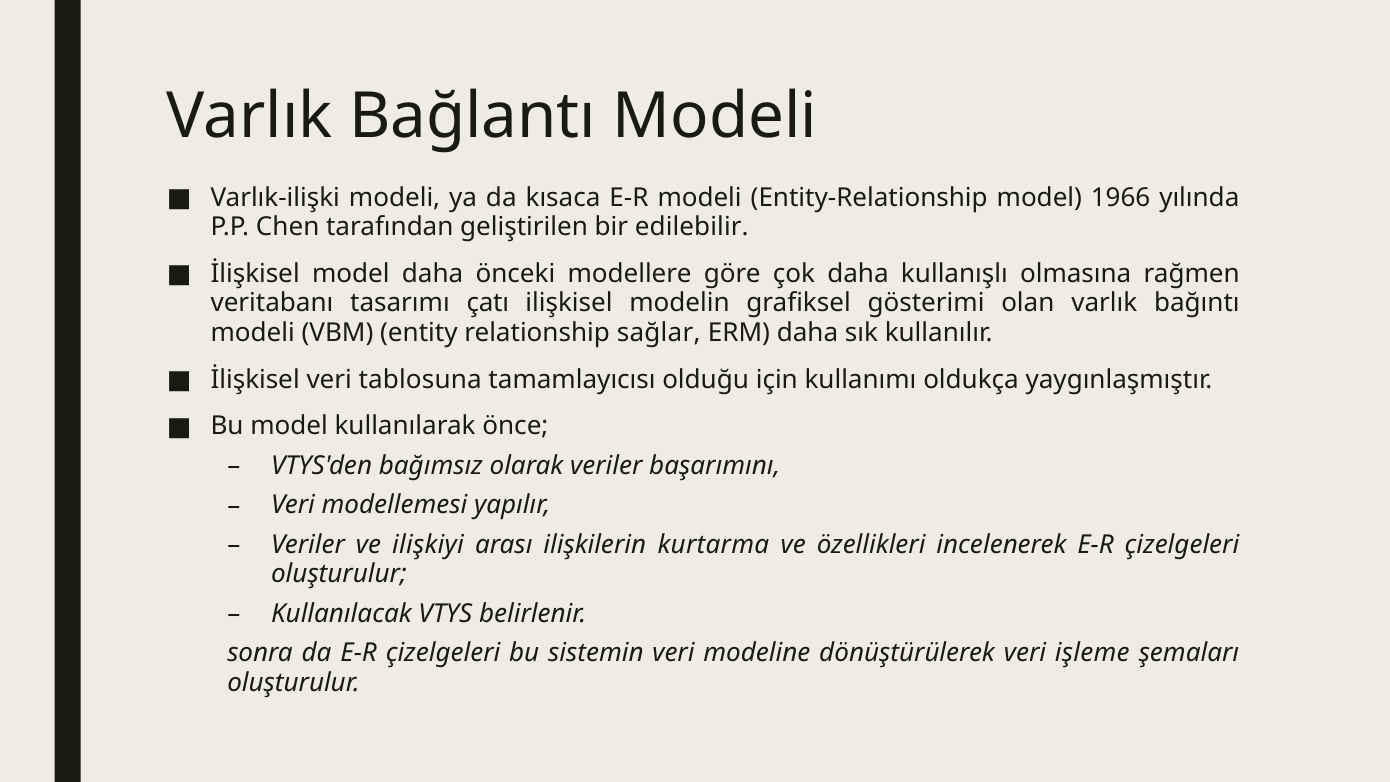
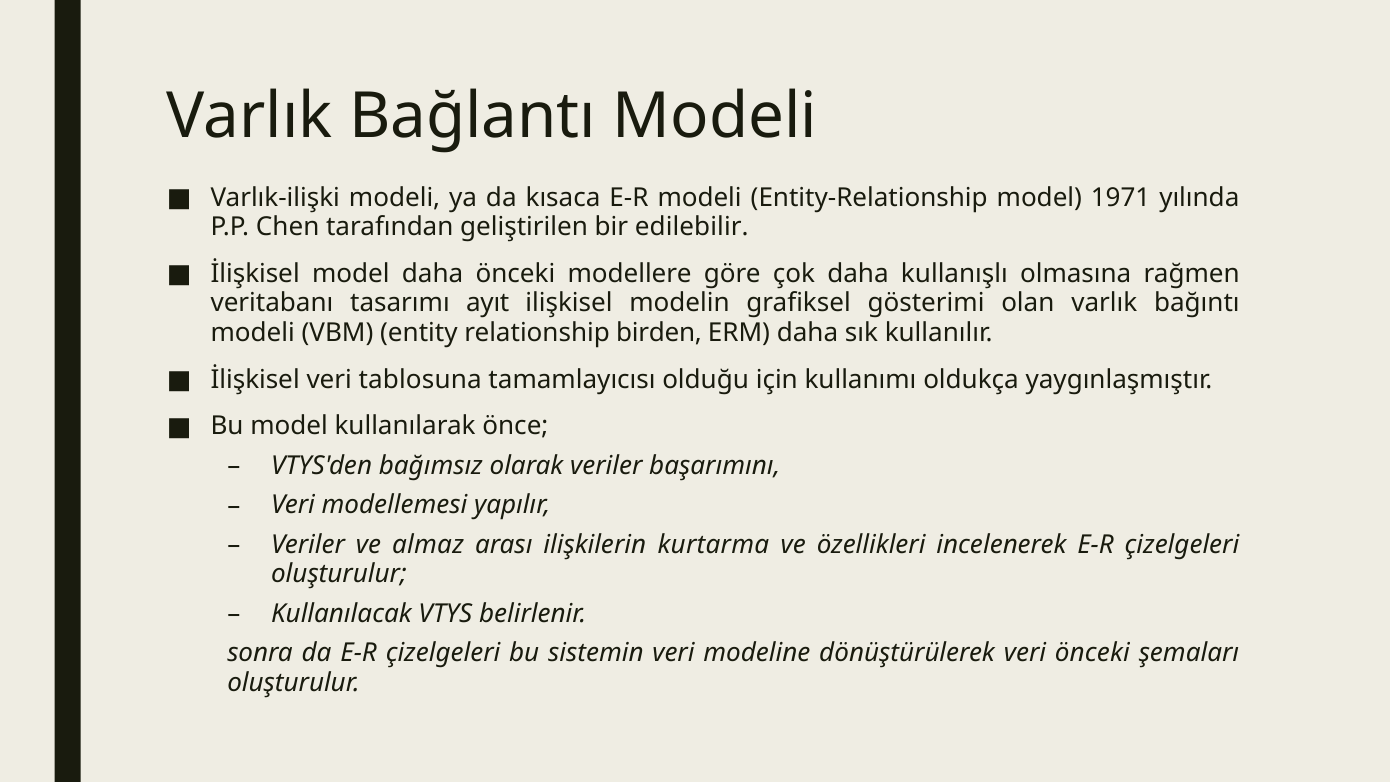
1966: 1966 -> 1971
çatı: çatı -> ayıt
sağlar: sağlar -> birden
ilişkiyi: ilişkiyi -> almaz
veri işleme: işleme -> önceki
